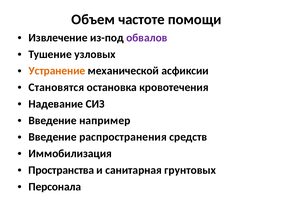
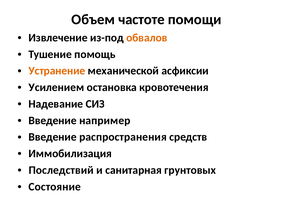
обвалов colour: purple -> orange
узловых: узловых -> помощь
Становятся: Становятся -> Усилением
Пространства: Пространства -> Последствий
Персонала: Персонала -> Состояние
